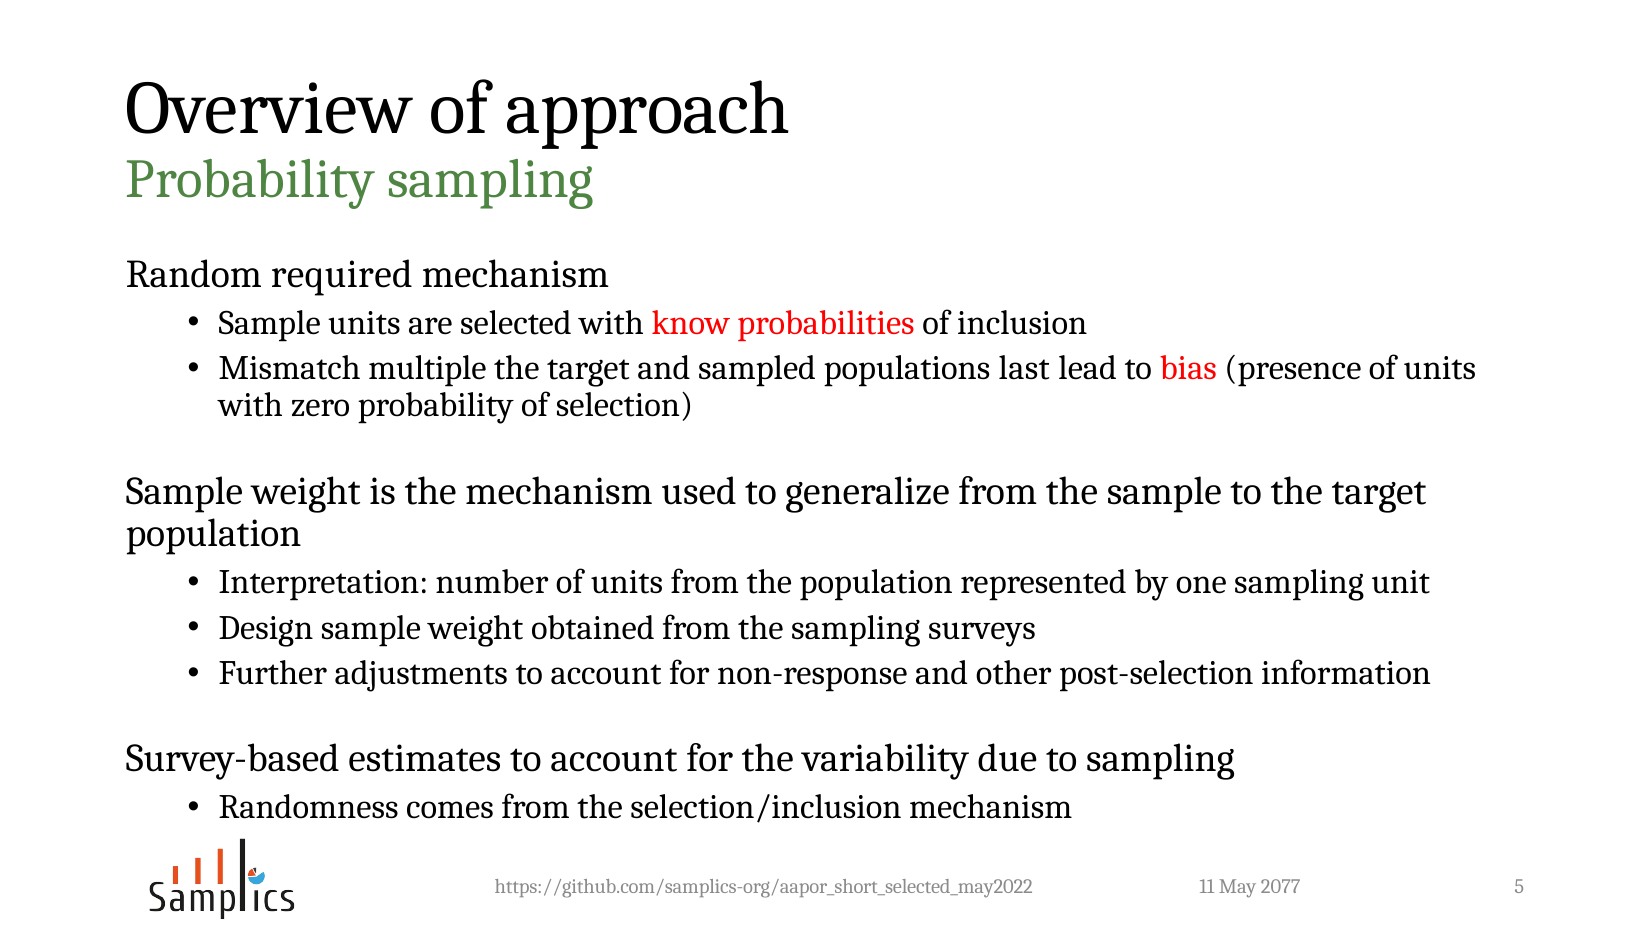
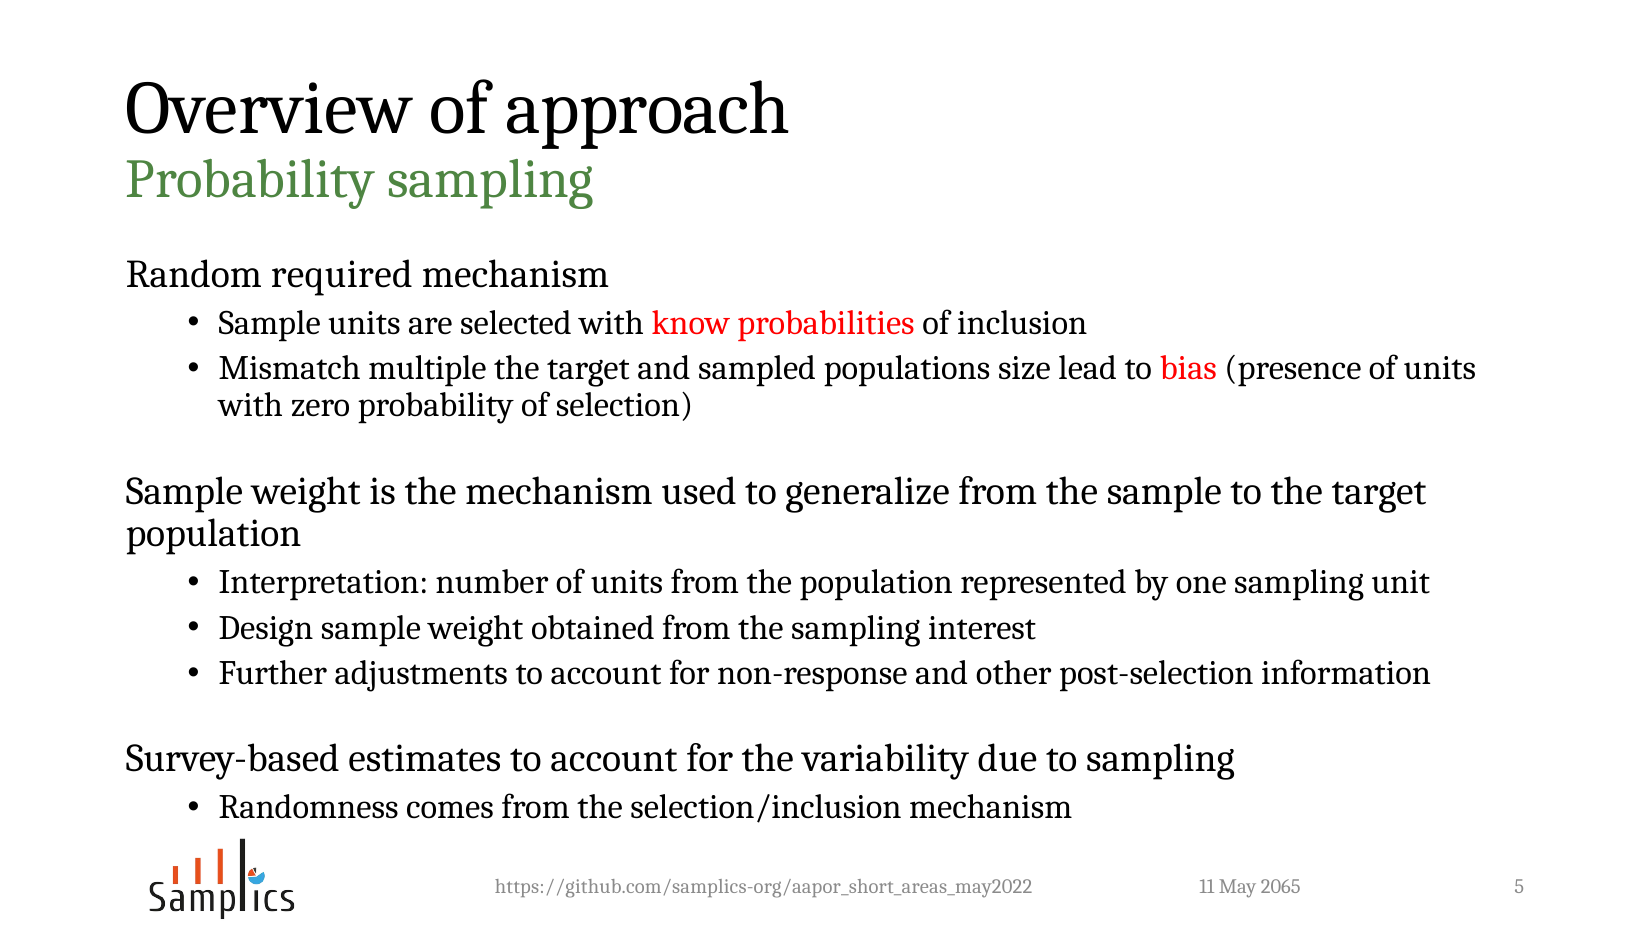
last: last -> size
surveys: surveys -> interest
https://github.com/samplics-org/aapor_short_selected_may2022: https://github.com/samplics-org/aapor_short_selected_may2022 -> https://github.com/samplics-org/aapor_short_areas_may2022
2077: 2077 -> 2065
